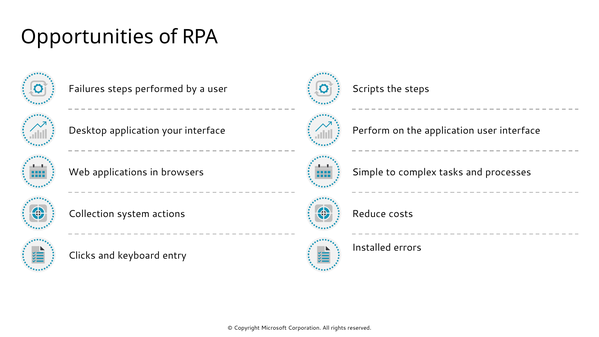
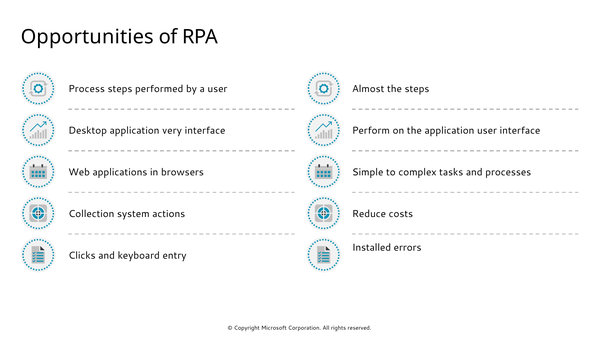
Failures: Failures -> Process
Scripts: Scripts -> Almost
your: your -> very
